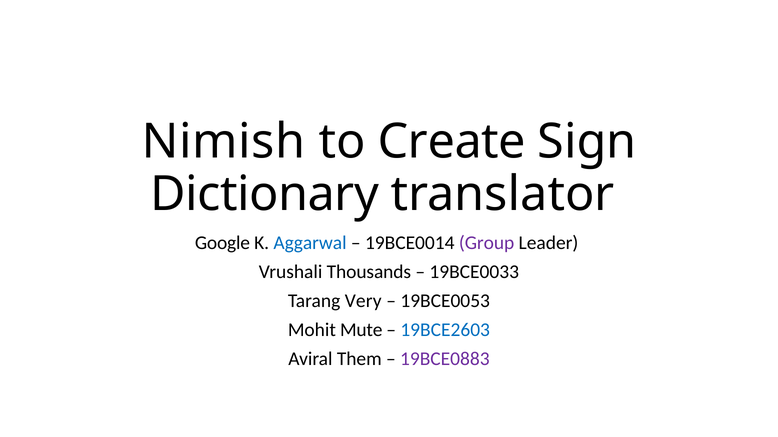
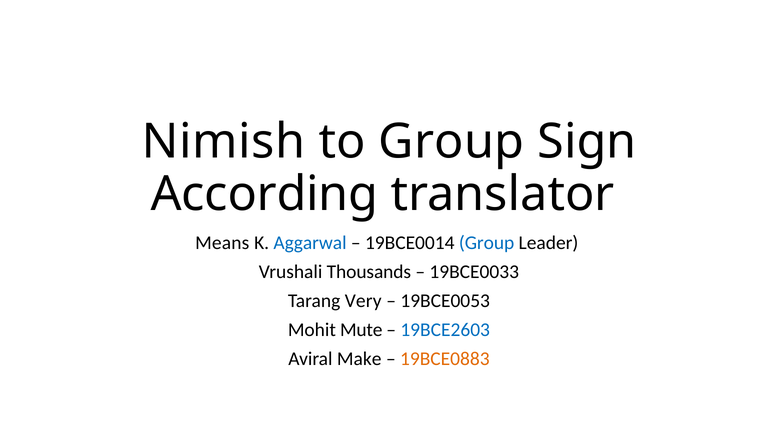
to Create: Create -> Group
Dictionary: Dictionary -> According
Google: Google -> Means
Group at (487, 243) colour: purple -> blue
Them: Them -> Make
19BCE0883 colour: purple -> orange
